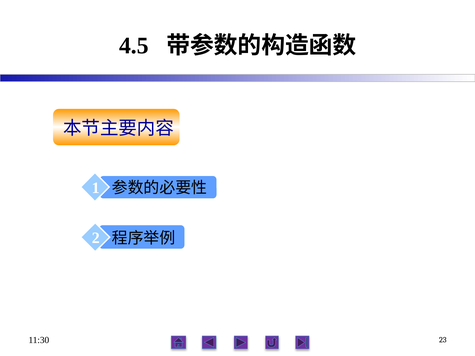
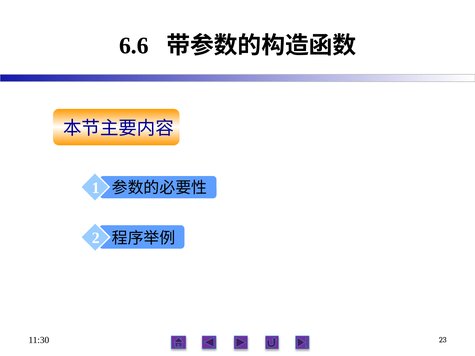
4.5: 4.5 -> 6.6
